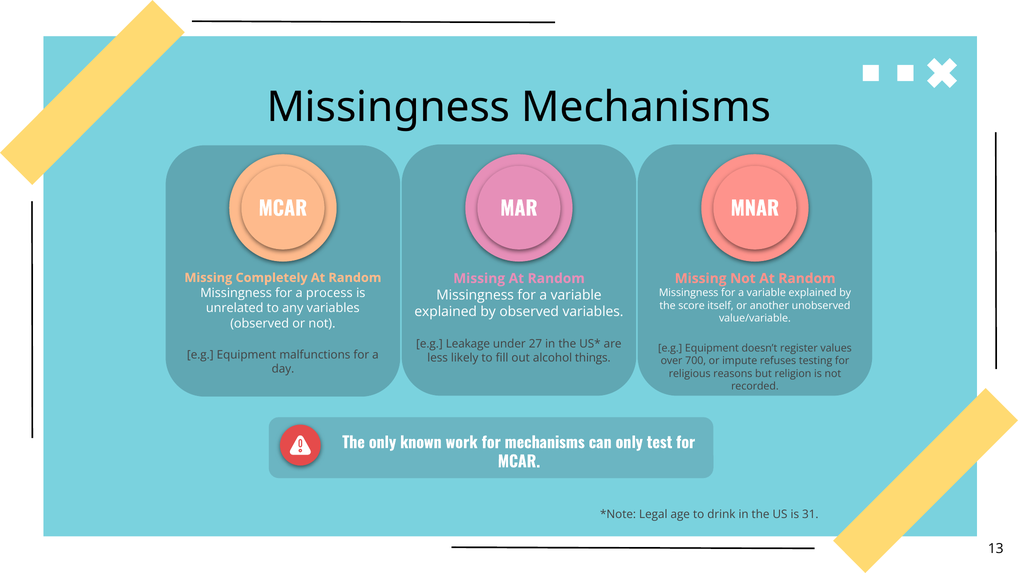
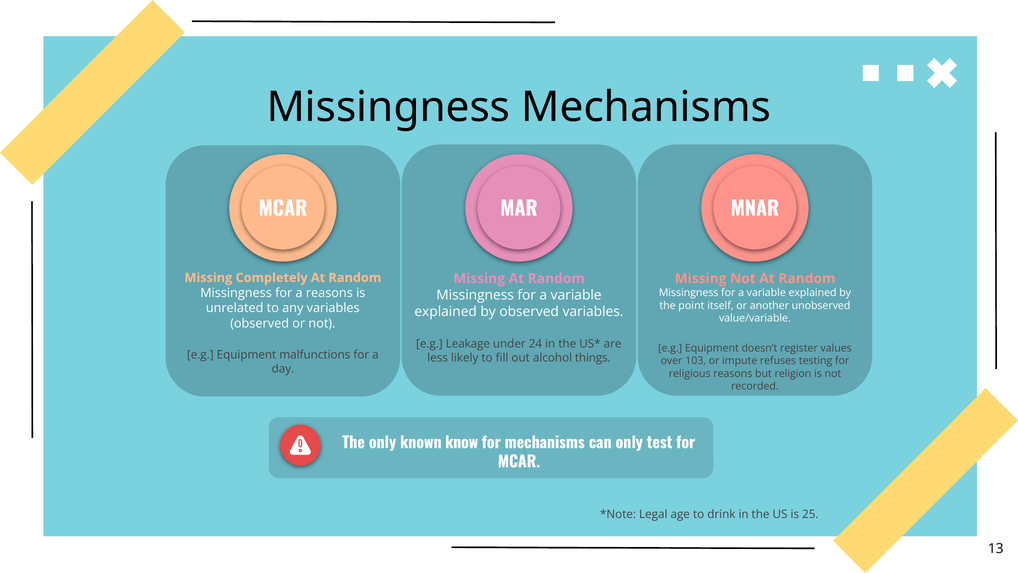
a process: process -> reasons
score: score -> point
27: 27 -> 24
700: 700 -> 103
work: work -> know
31: 31 -> 25
